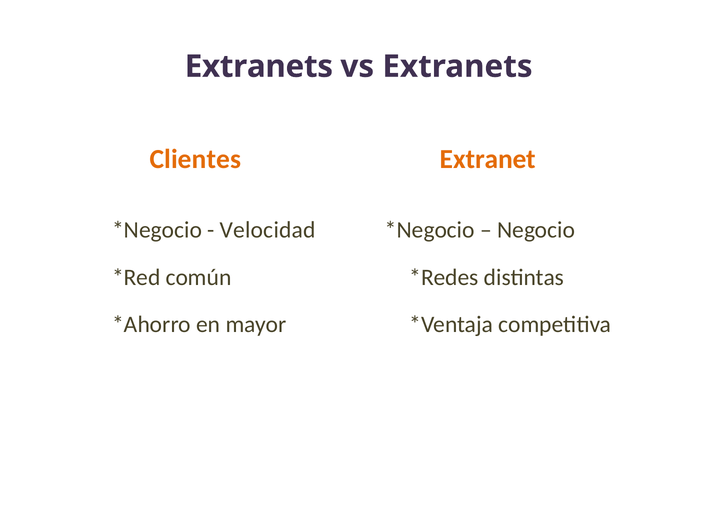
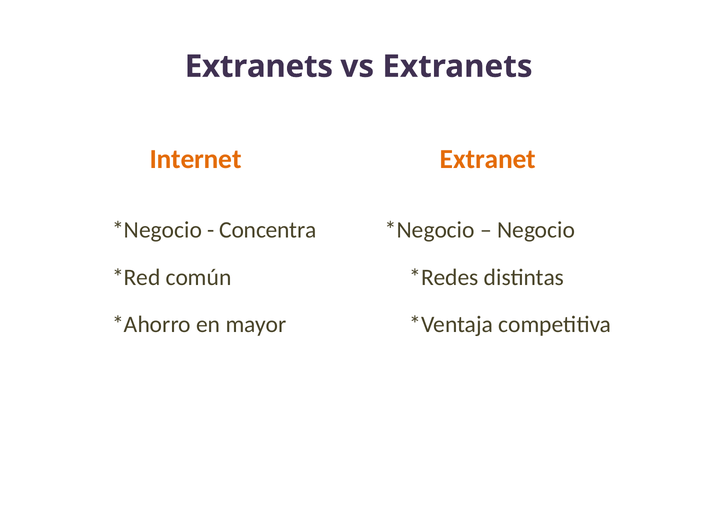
Clientes: Clientes -> Internet
Velocidad: Velocidad -> Concentra
